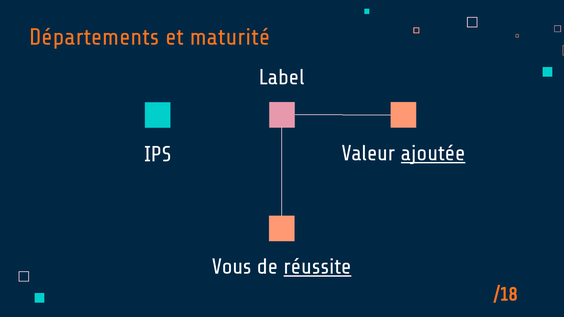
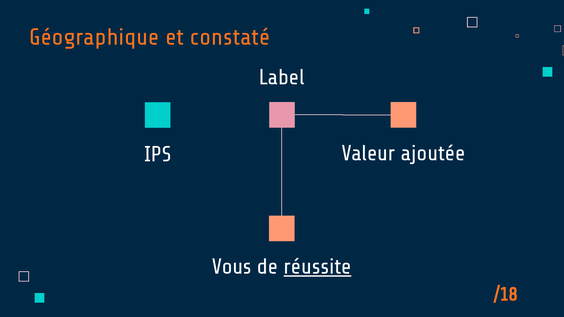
Départements: Départements -> Géographique
maturité: maturité -> constaté
ajoutée underline: present -> none
